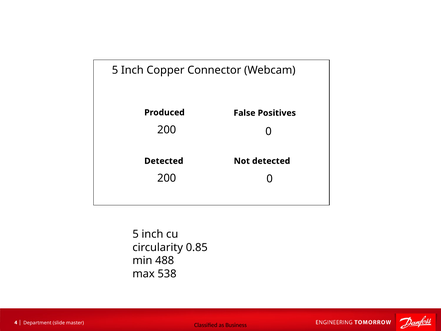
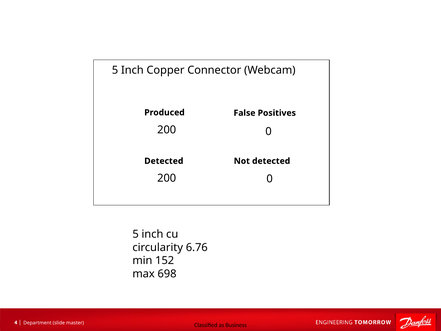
0.85: 0.85 -> 6.76
488: 488 -> 152
538: 538 -> 698
